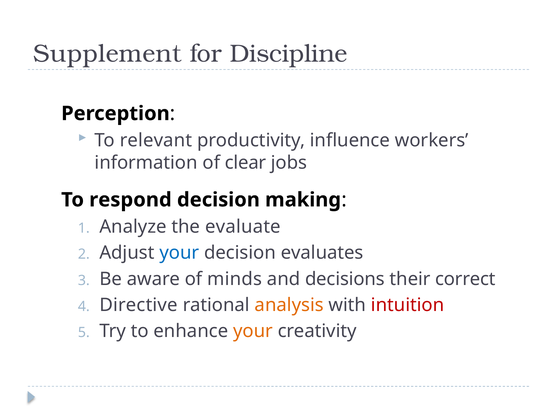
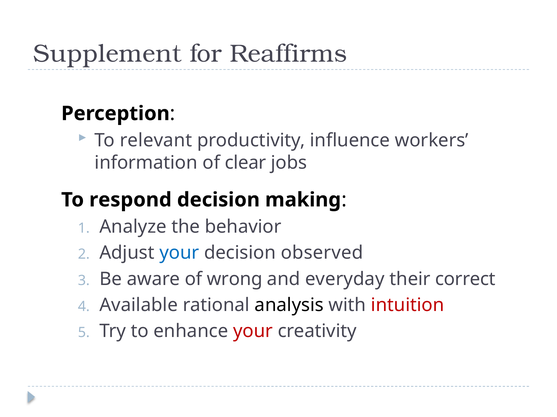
Discipline: Discipline -> Reaffirms
evaluate: evaluate -> behavior
evaluates: evaluates -> observed
minds: minds -> wrong
decisions: decisions -> everyday
Directive: Directive -> Available
analysis colour: orange -> black
your at (253, 332) colour: orange -> red
